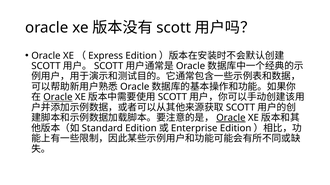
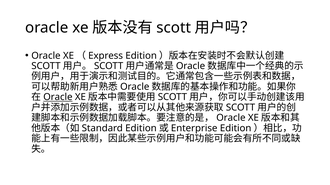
Oracle at (231, 118) underline: present -> none
